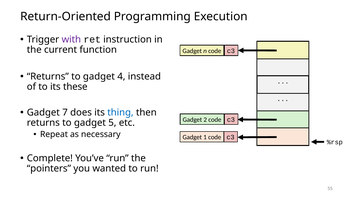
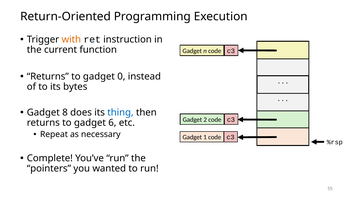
with colour: purple -> orange
4: 4 -> 0
these: these -> bytes
7: 7 -> 8
5: 5 -> 6
